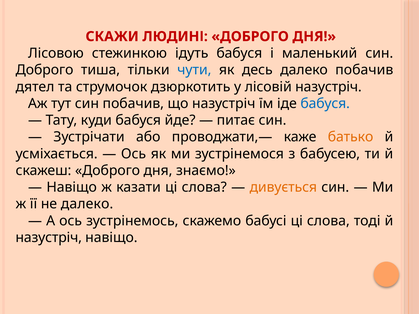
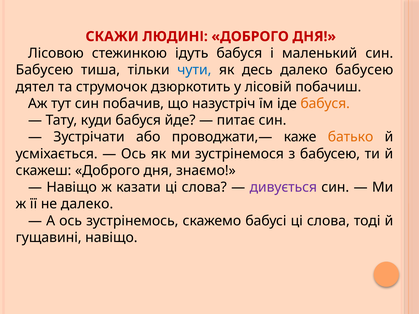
Доброго at (45, 70): Доброго -> Бабусею
далеко побачив: побачив -> бабусею
лісовій назустріч: назустріч -> побачиш
бабуся at (325, 104) colour: blue -> orange
дивується colour: orange -> purple
назустріч at (49, 238): назустріч -> гущавині
